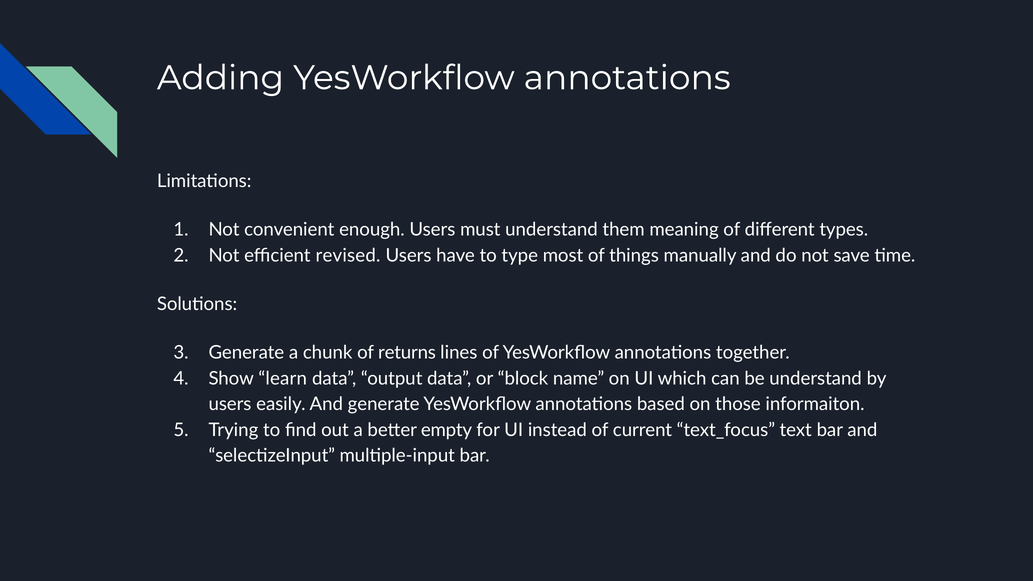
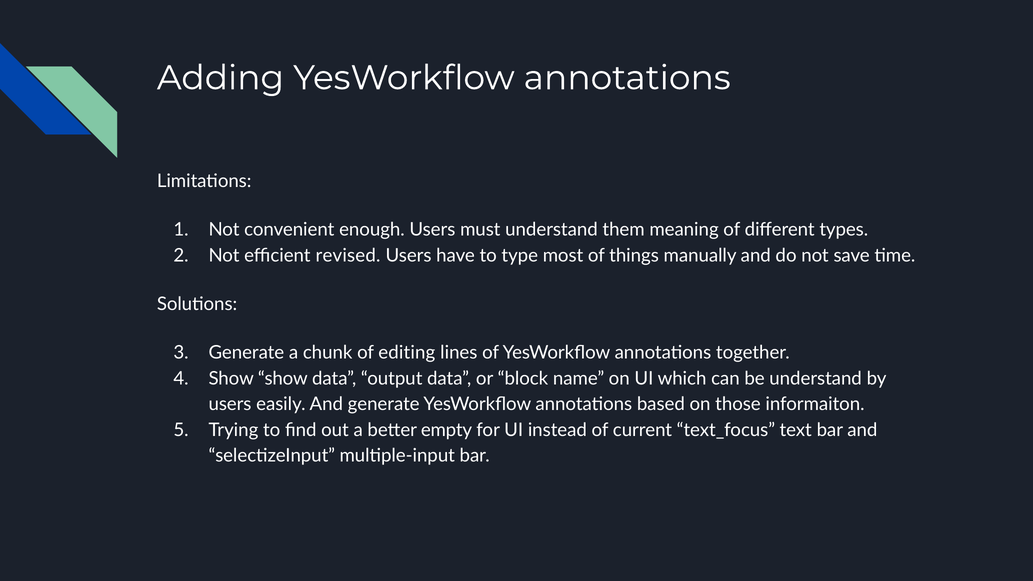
returns: returns -> editing
Show learn: learn -> show
